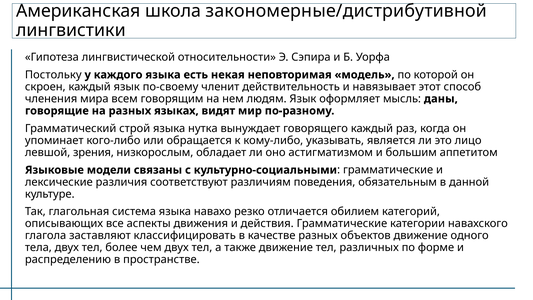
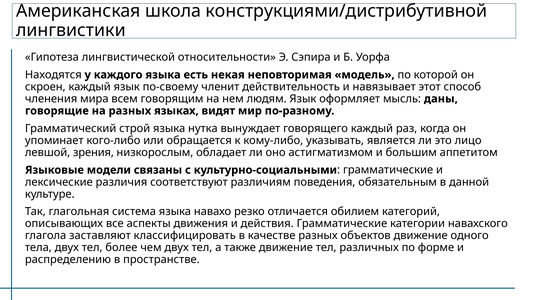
закономерные/дистрибутивной: закономерные/дистрибутивной -> конструкциями/дистрибутивной
Постольку: Постольку -> Находятся
